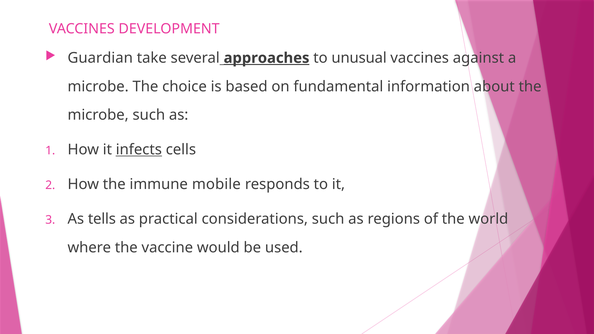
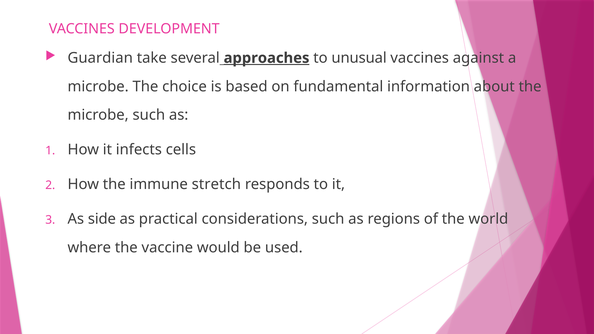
infects underline: present -> none
mobile: mobile -> stretch
tells: tells -> side
